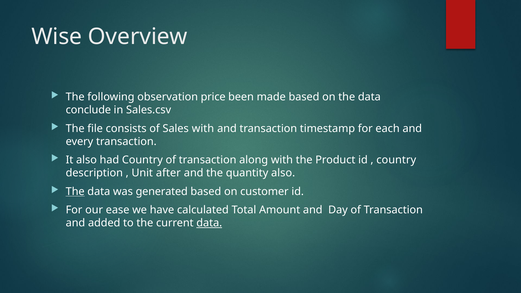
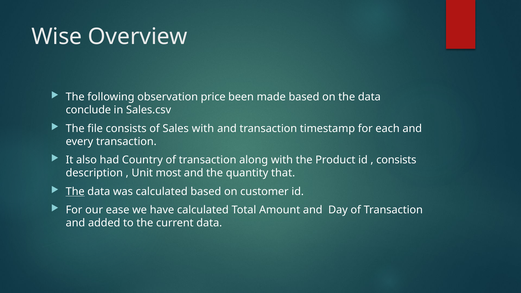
country at (396, 160): country -> consists
after: after -> most
quantity also: also -> that
was generated: generated -> calculated
data at (209, 223) underline: present -> none
